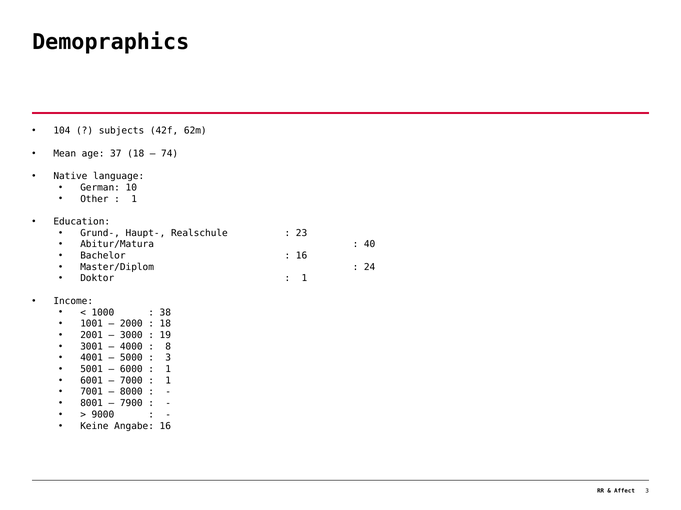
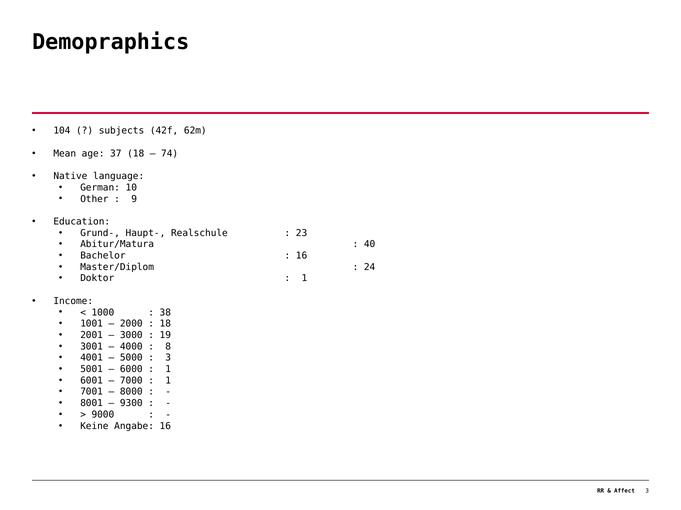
1 at (134, 199): 1 -> 9
7900: 7900 -> 9300
